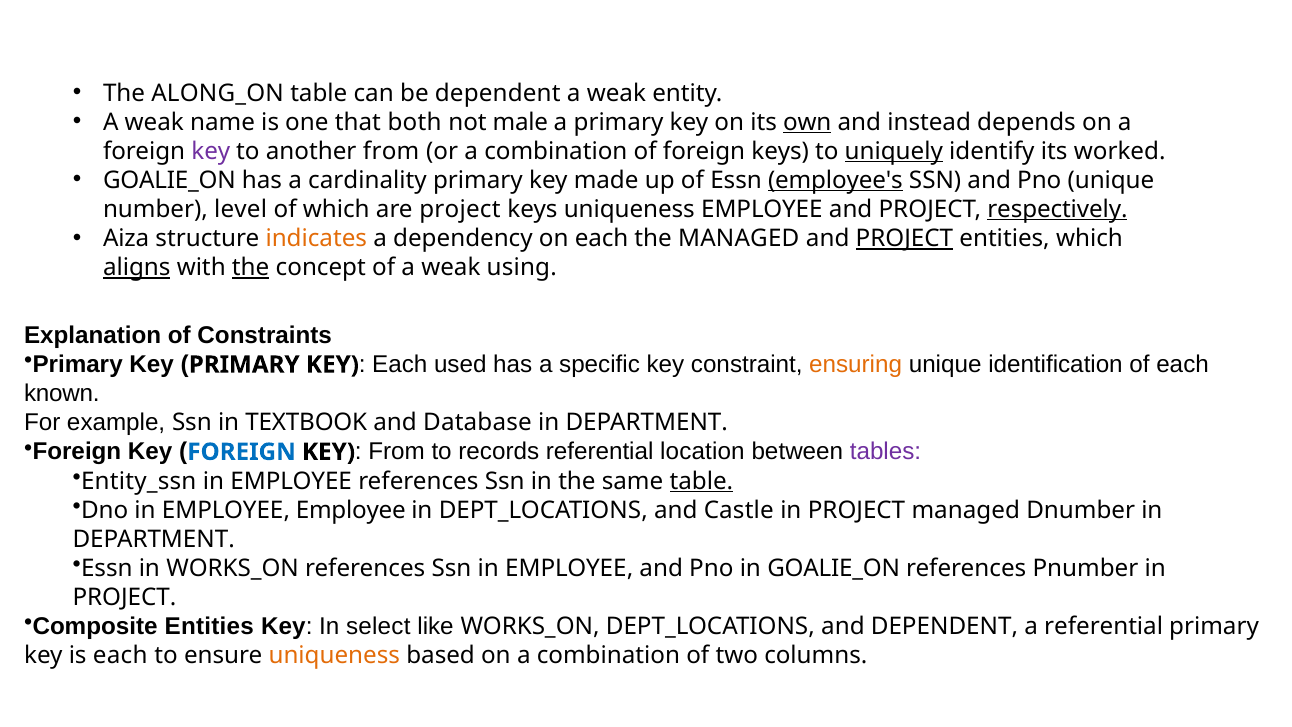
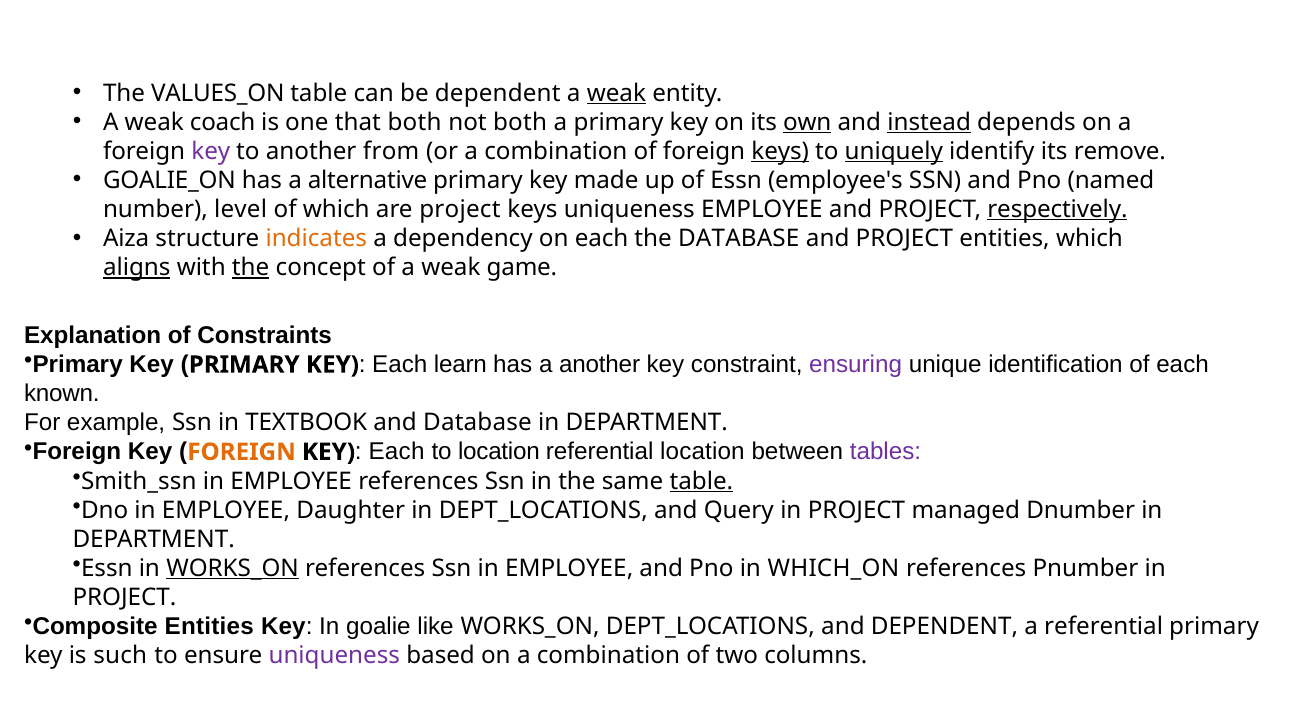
ALONG_ON: ALONG_ON -> VALUES_ON
weak at (616, 93) underline: none -> present
name: name -> coach
not male: male -> both
instead underline: none -> present
keys at (780, 151) underline: none -> present
worked: worked -> remove
cardinality: cardinality -> alternative
employee's underline: present -> none
Pno unique: unique -> named
the MANAGED: MANAGED -> DATABASE
PROJECT at (904, 238) underline: present -> none
using: using -> game
used: used -> learn
a specific: specific -> another
ensuring colour: orange -> purple
FOREIGN at (242, 452) colour: blue -> orange
From at (397, 452): From -> Each
to records: records -> location
Entity_ssn: Entity_ssn -> Smith_ssn
EMPLOYEE Employee: Employee -> Daughter
Castle: Castle -> Query
WORKS_ON at (233, 568) underline: none -> present
in GOALIE_ON: GOALIE_ON -> WHICH_ON
select: select -> goalie
is each: each -> such
uniqueness at (334, 655) colour: orange -> purple
